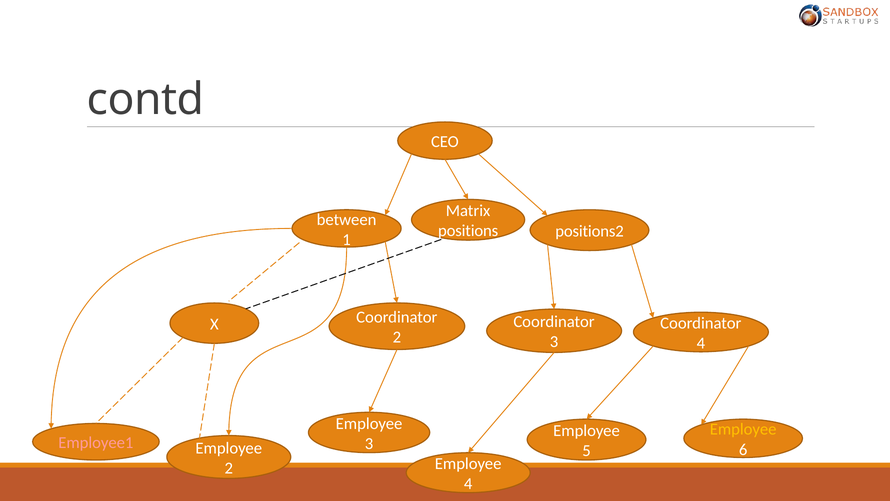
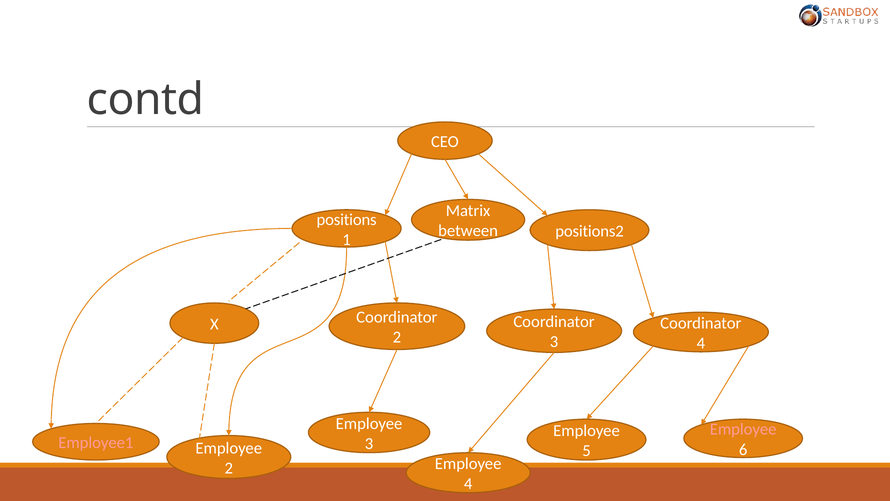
between: between -> positions
positions: positions -> between
Employee at (743, 429) colour: yellow -> pink
